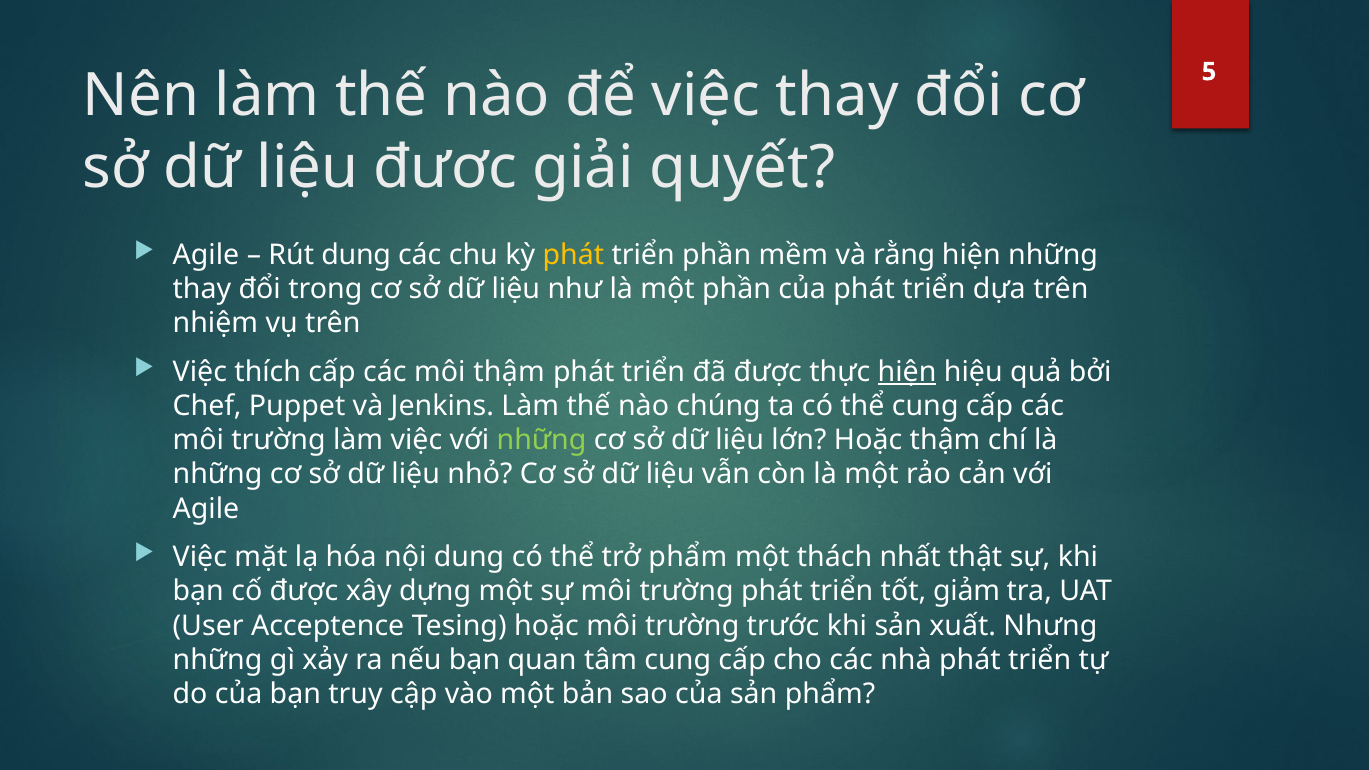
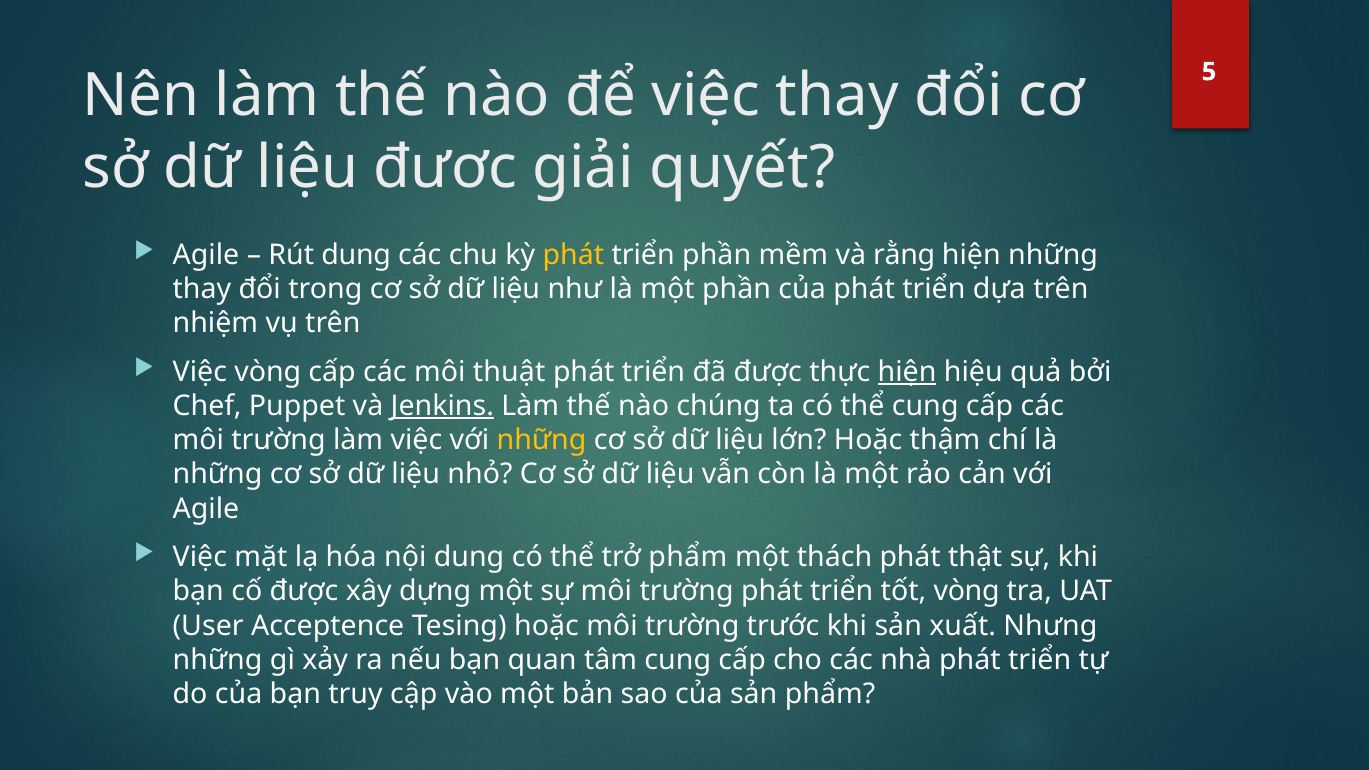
Việc thích: thích -> vòng
môi thậm: thậm -> thuật
Jenkins underline: none -> present
những at (542, 440) colour: light green -> yellow
thách nhất: nhất -> phát
tốt giảm: giảm -> vòng
